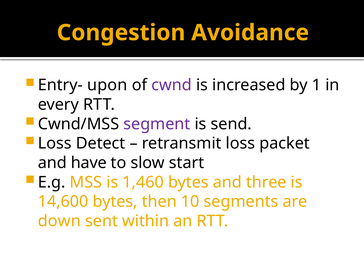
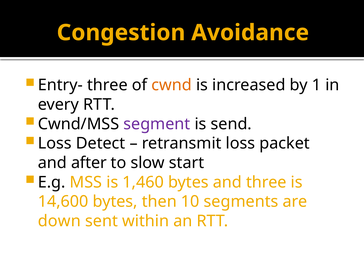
Entry- upon: upon -> three
cwnd colour: purple -> orange
have: have -> after
